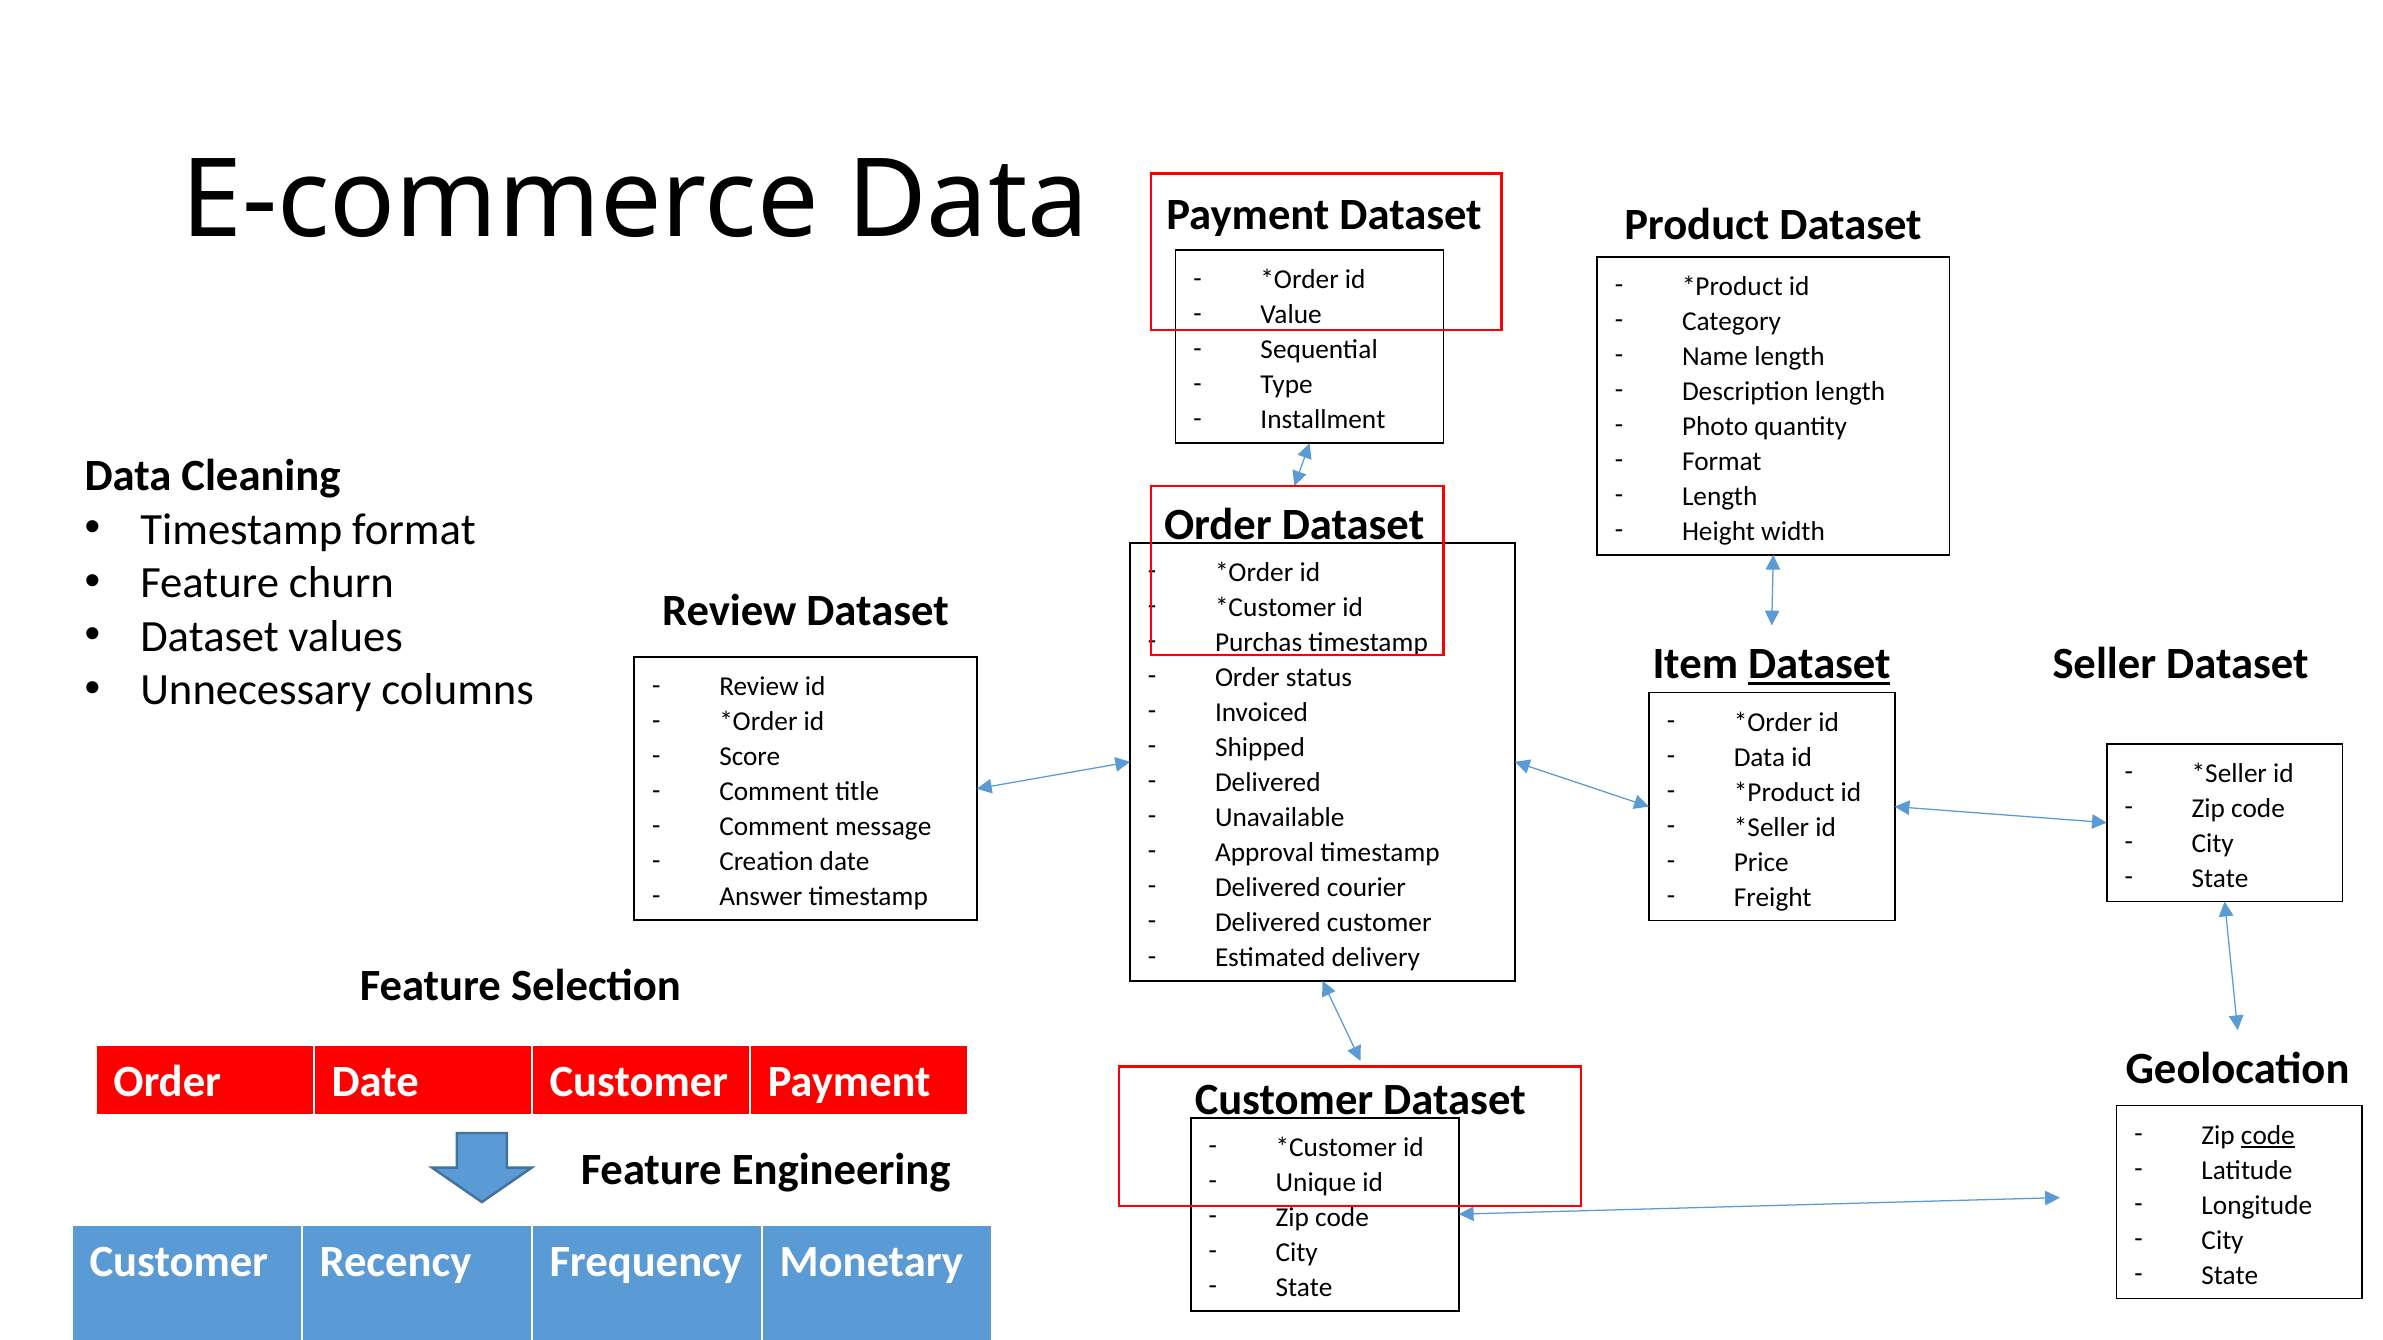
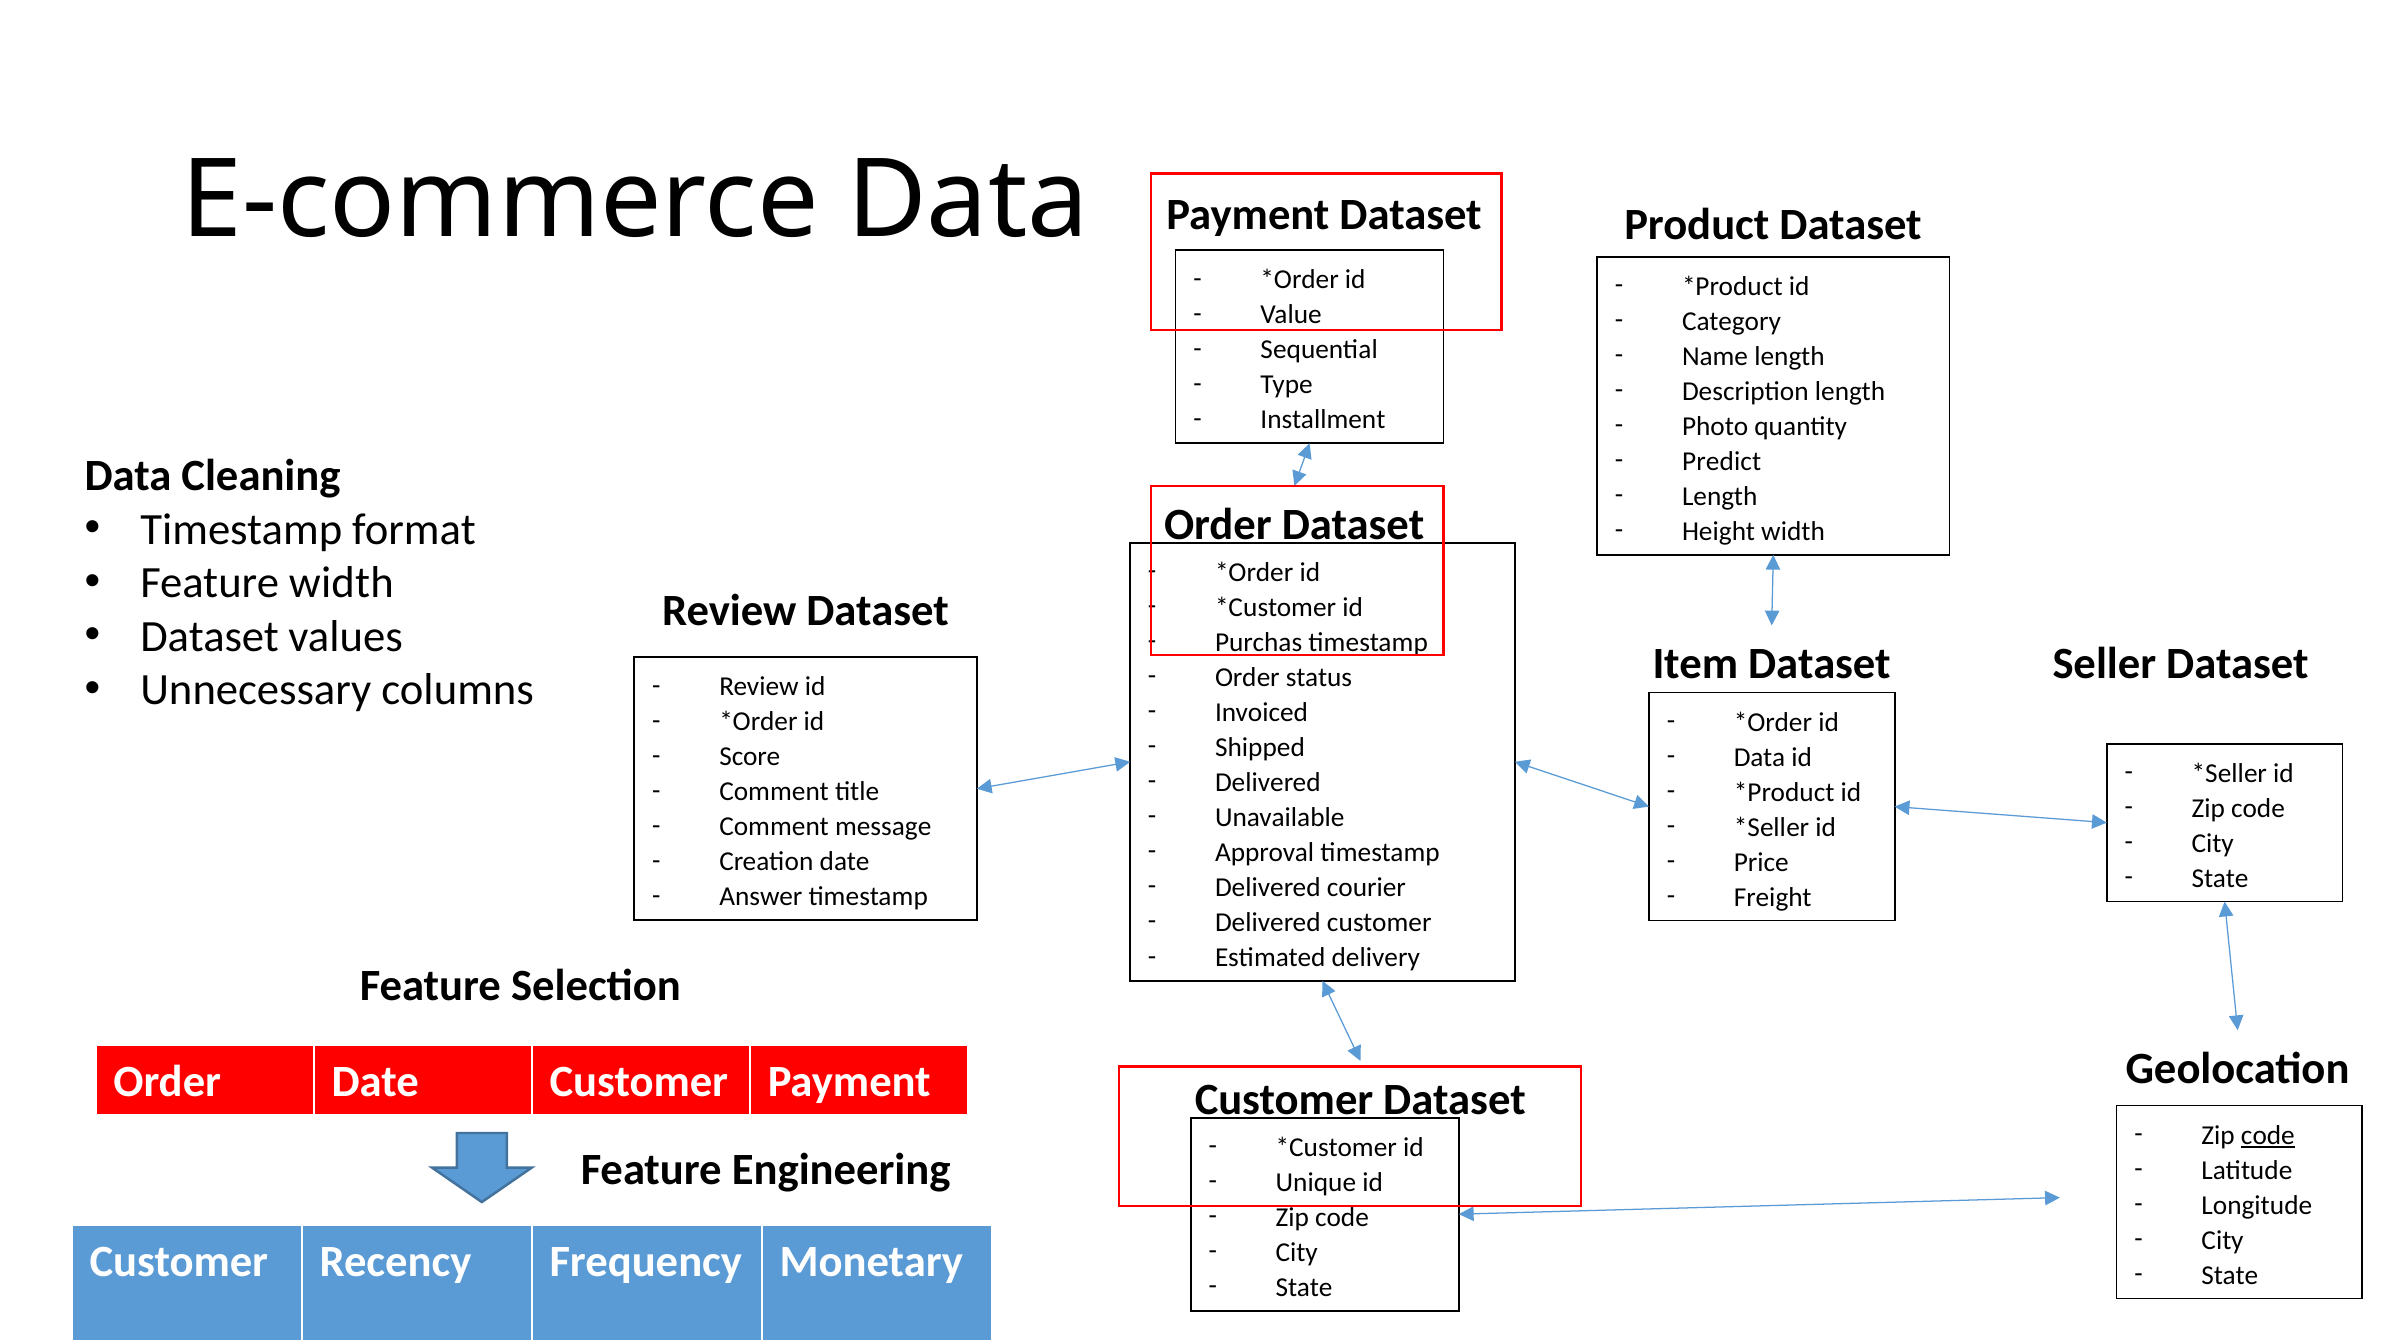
Format at (1722, 462): Format -> Predict
Feature churn: churn -> width
Dataset at (1819, 664) underline: present -> none
